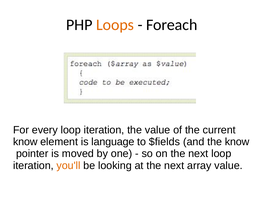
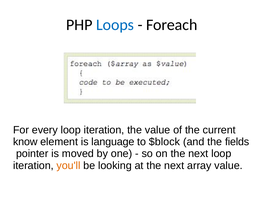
Loops colour: orange -> blue
$fields: $fields -> $block
the know: know -> fields
